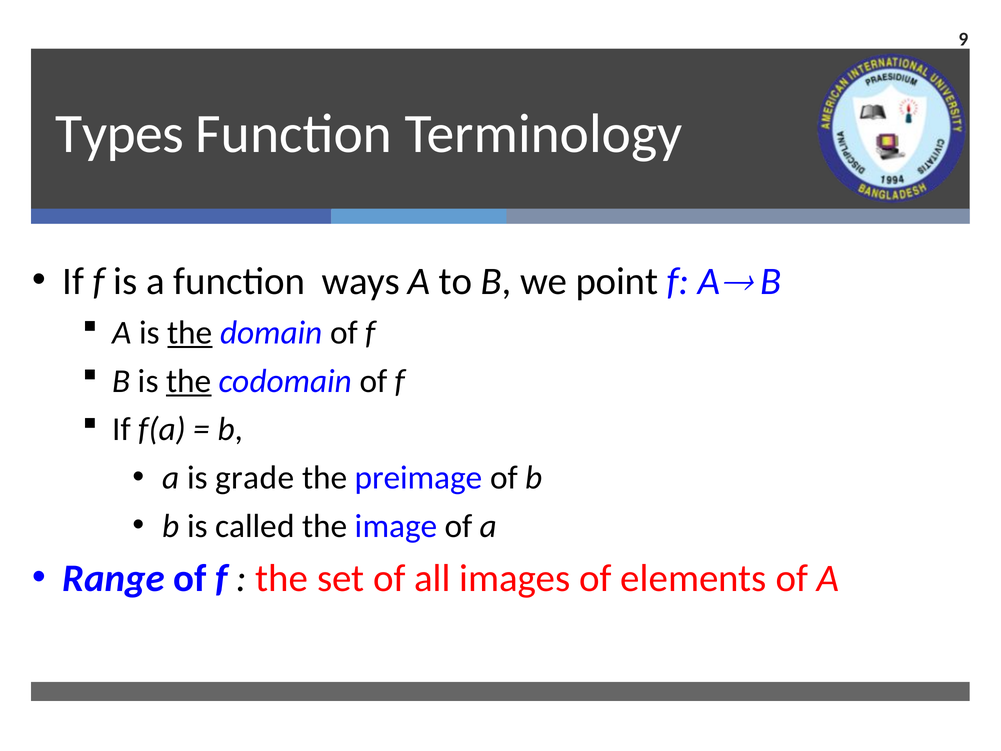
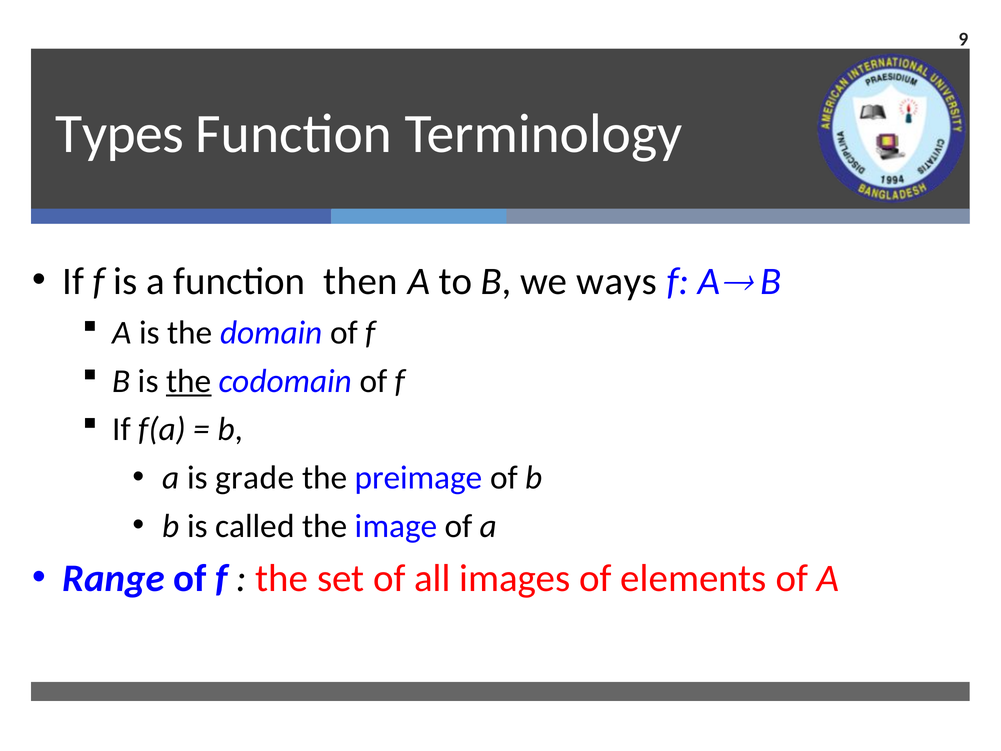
ways: ways -> then
point: point -> ways
the at (190, 333) underline: present -> none
